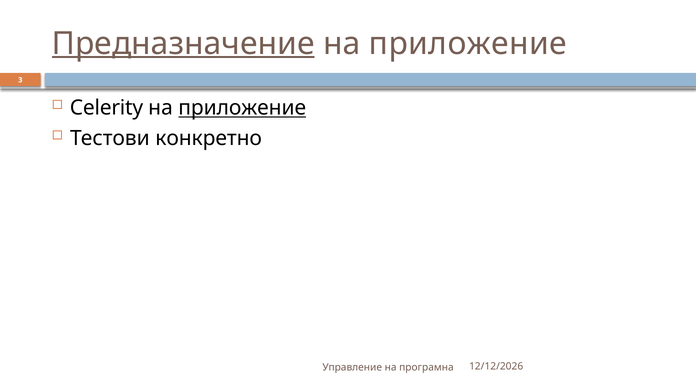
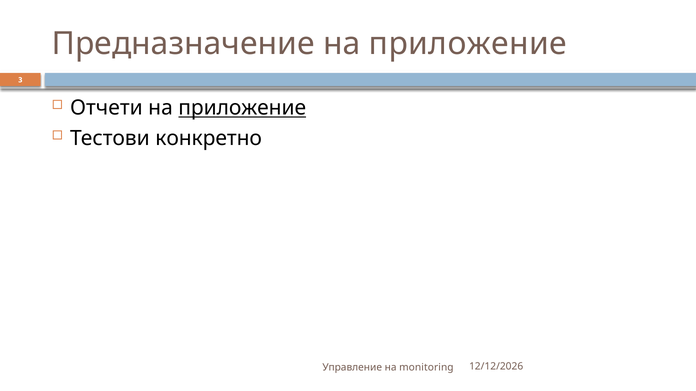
Предназначение underline: present -> none
Celerity: Celerity -> Отчети
програмна: програмна -> monitoring
